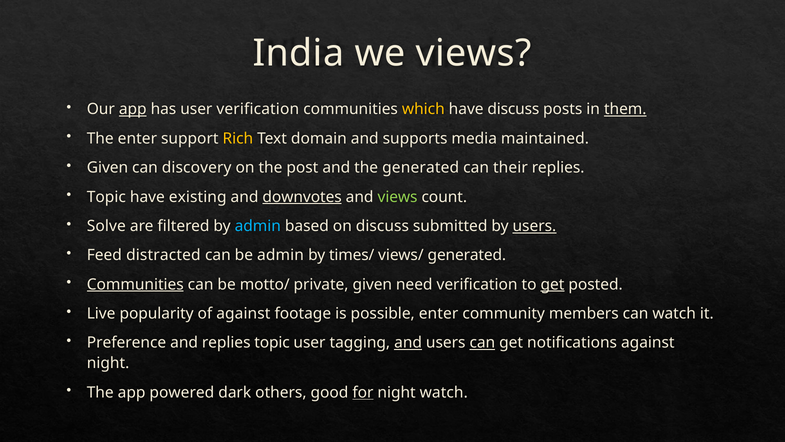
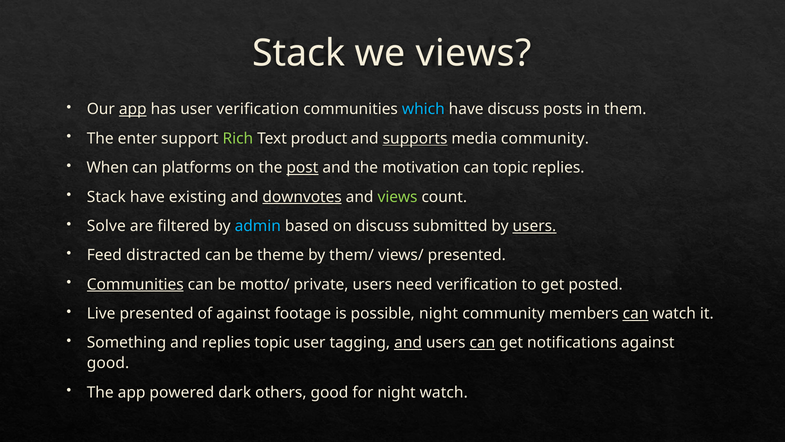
India at (298, 53): India -> Stack
which colour: yellow -> light blue
them underline: present -> none
Rich colour: yellow -> light green
domain: domain -> product
supports underline: none -> present
media maintained: maintained -> community
Given at (107, 168): Given -> When
discovery: discovery -> platforms
post underline: none -> present
the generated: generated -> motivation
can their: their -> topic
Topic at (106, 197): Topic -> Stack
be admin: admin -> theme
times/: times/ -> them/
views/ generated: generated -> presented
private given: given -> users
get at (552, 284) underline: present -> none
Live popularity: popularity -> presented
possible enter: enter -> night
can at (636, 313) underline: none -> present
Preference: Preference -> Something
night at (108, 363): night -> good
for underline: present -> none
